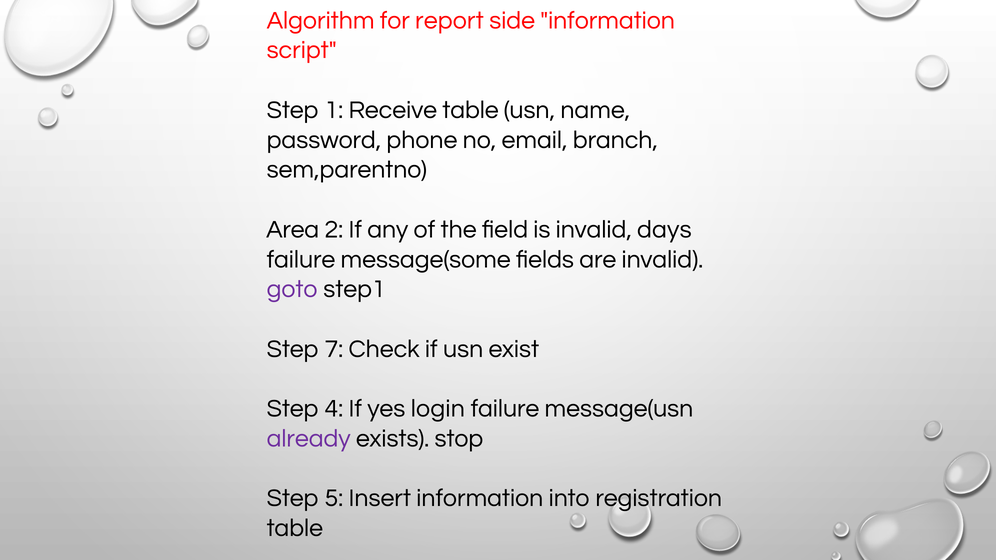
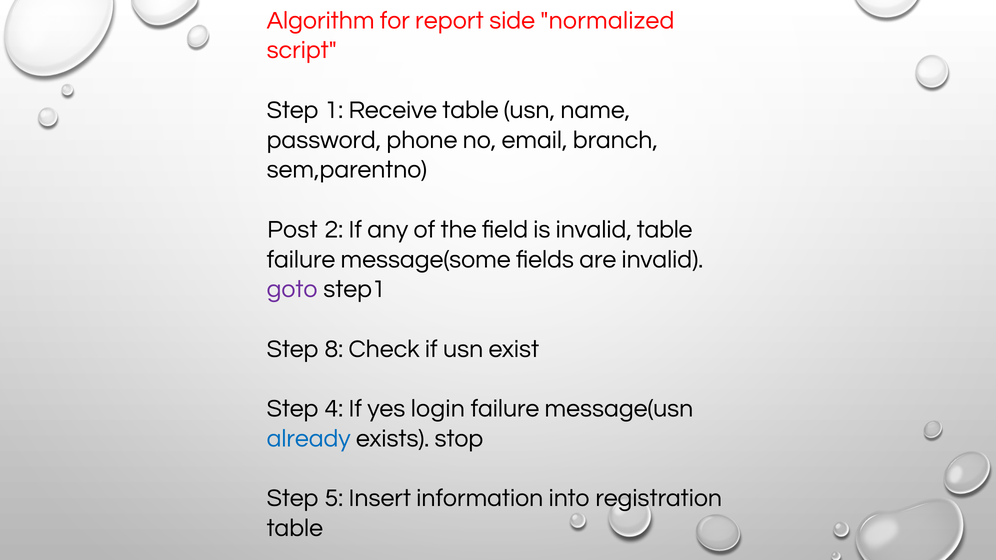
side information: information -> normalized
Area: Area -> Post
invalid days: days -> table
7: 7 -> 8
already colour: purple -> blue
